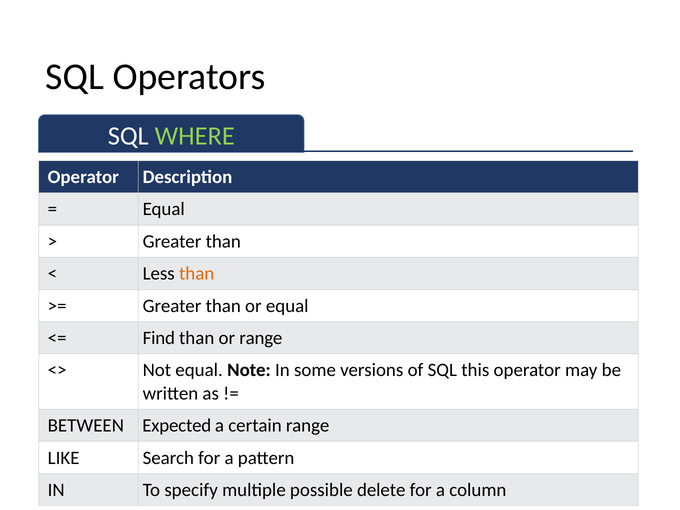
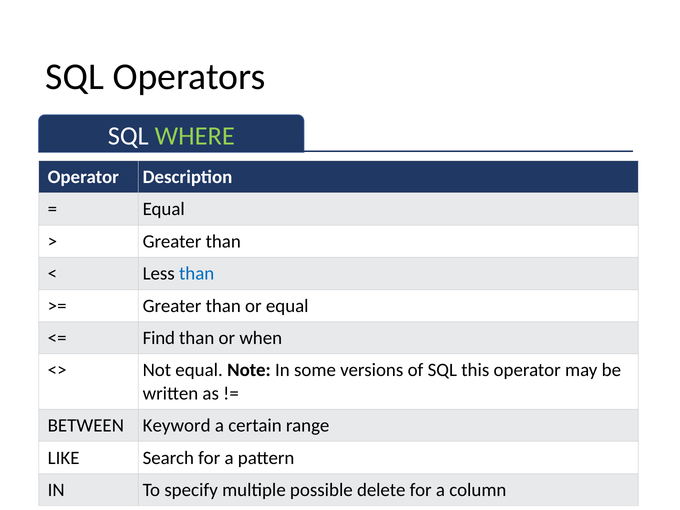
than at (197, 274) colour: orange -> blue
or range: range -> when
Expected: Expected -> Keyword
